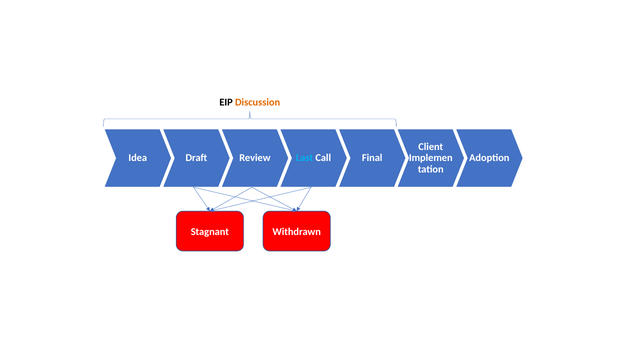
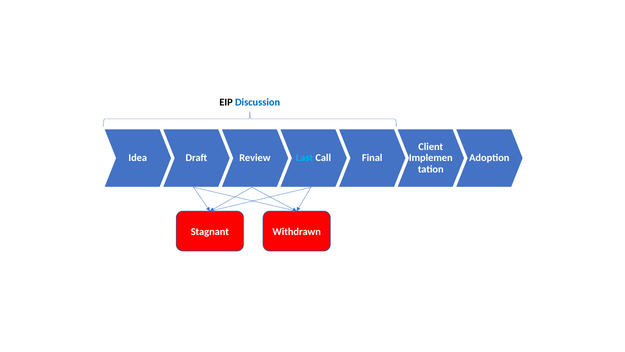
Discussion colour: orange -> blue
